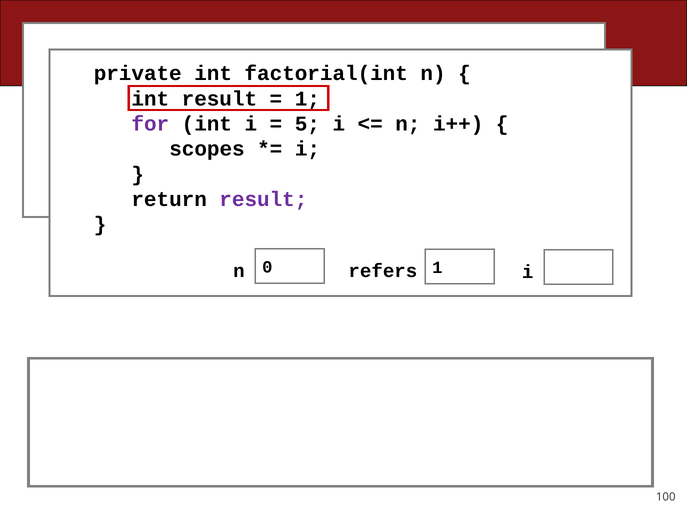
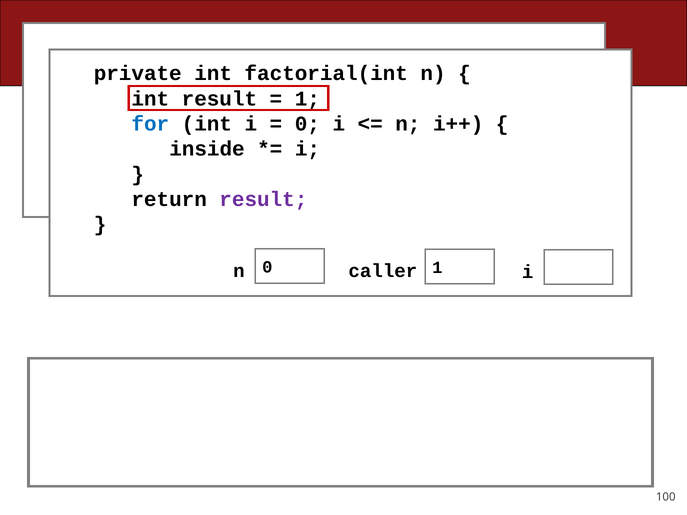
for colour: purple -> blue
5 at (307, 124): 5 -> 0
scopes: scopes -> inside
refers: refers -> caller
